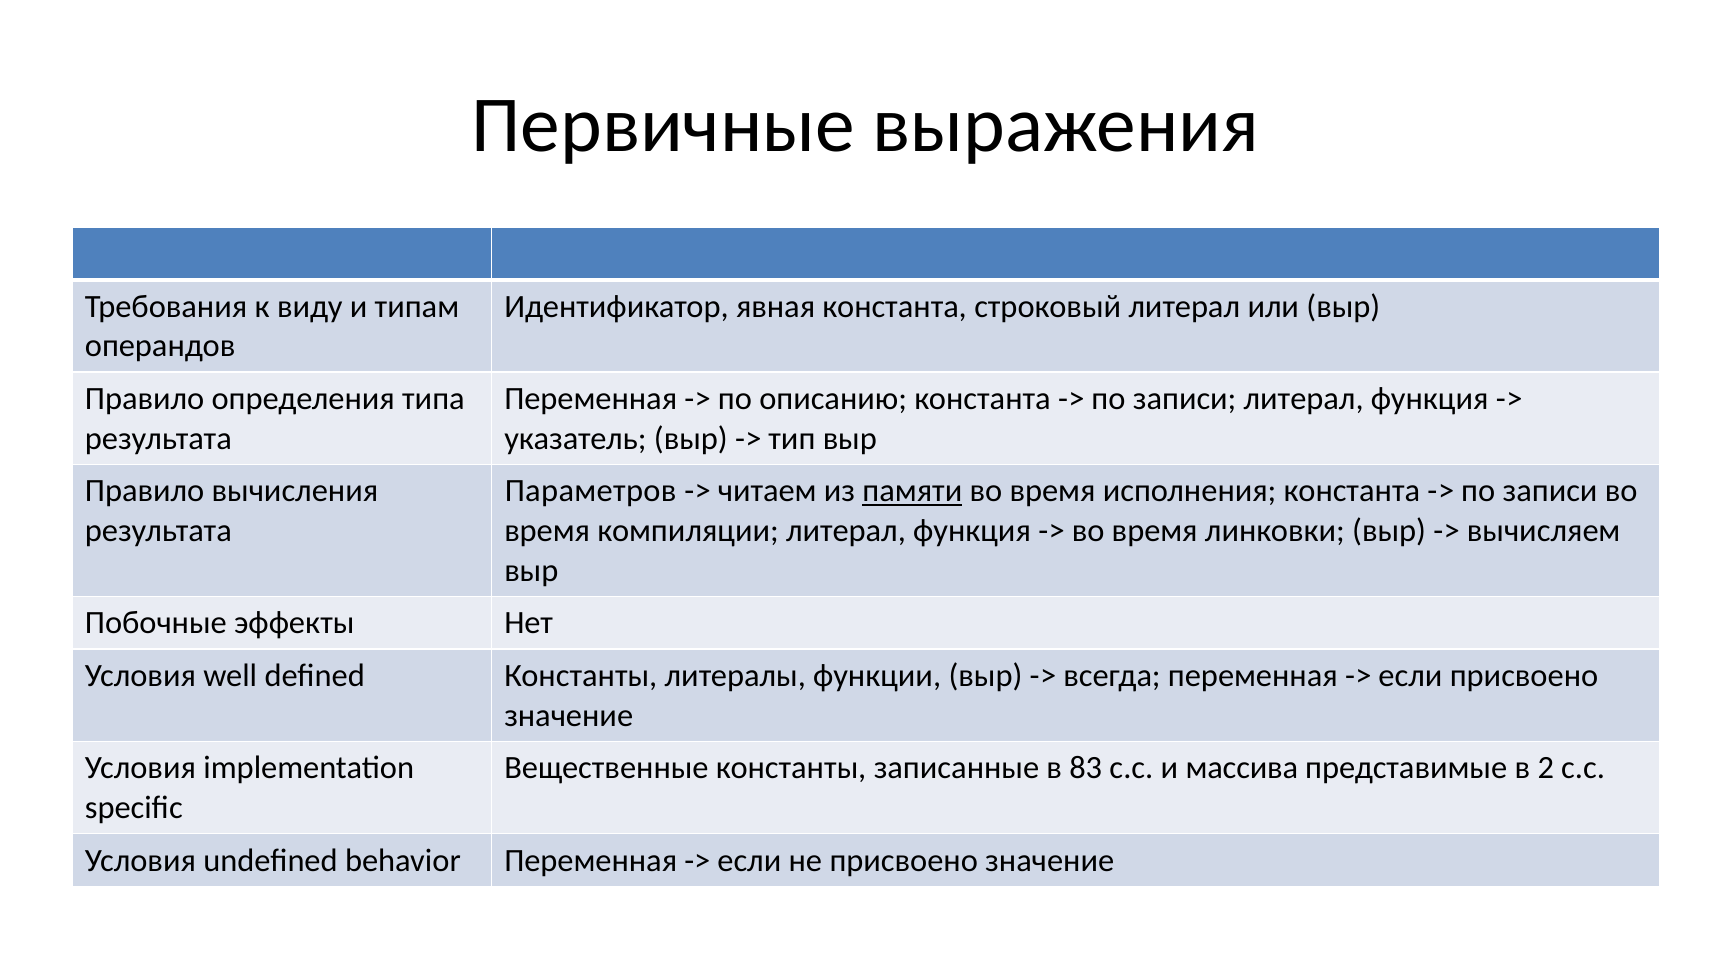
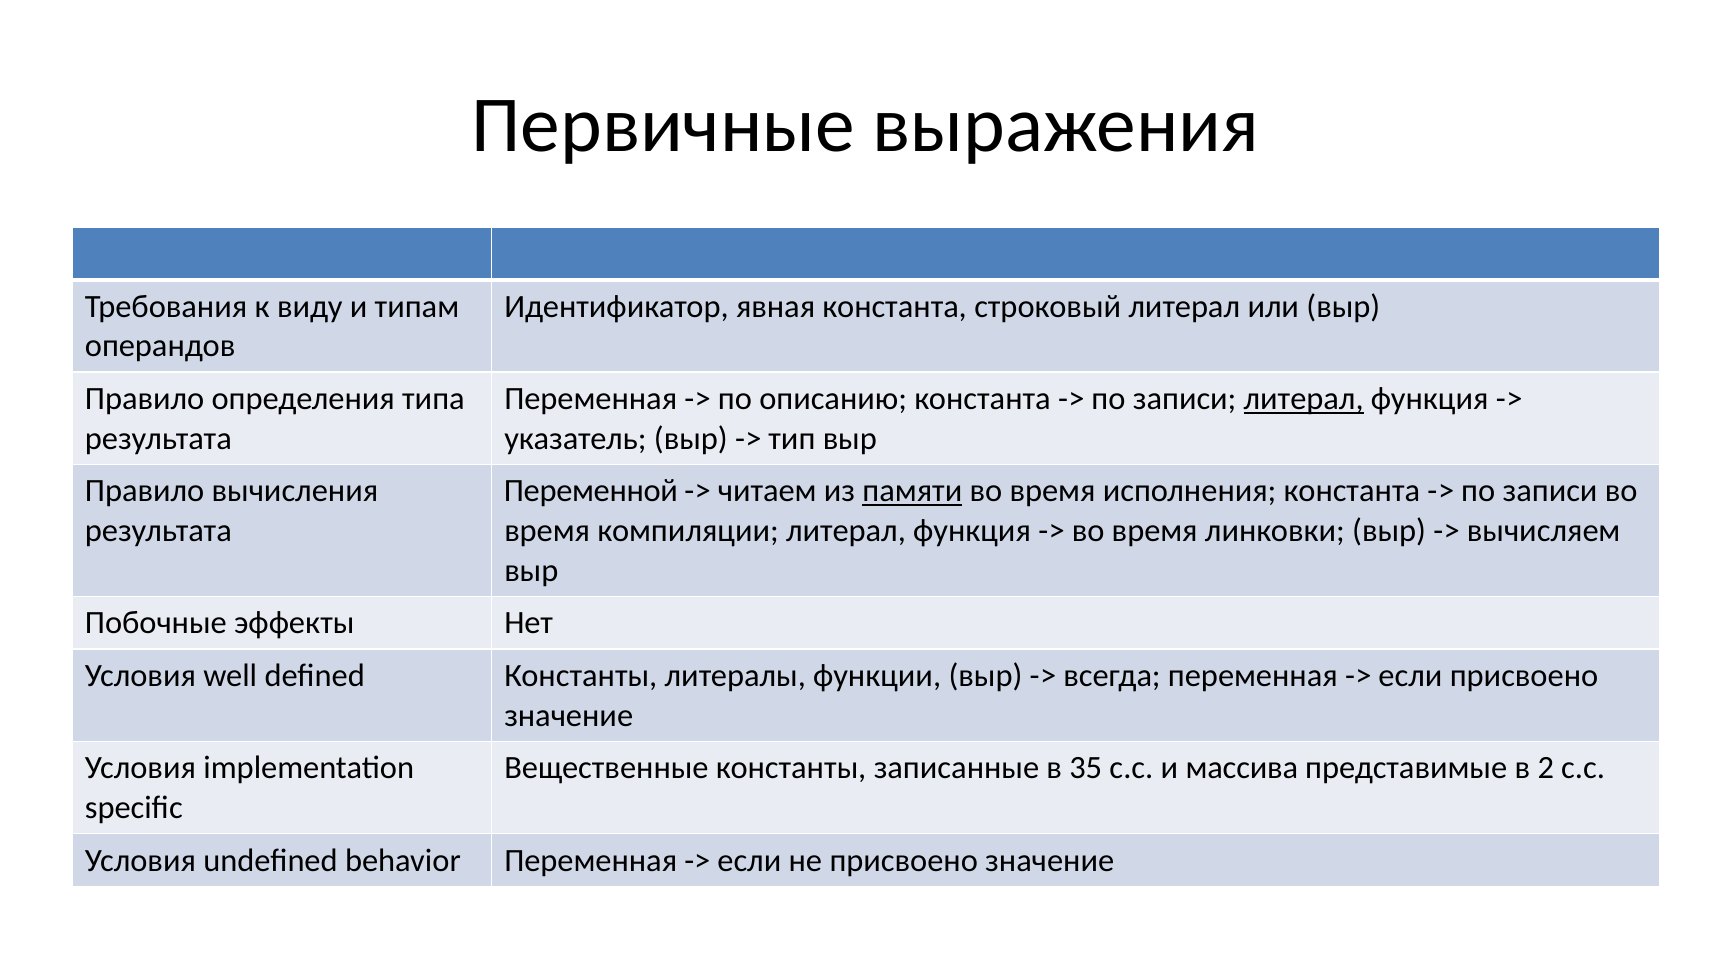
литерал at (1304, 399) underline: none -> present
Параметров: Параметров -> Переменной
83: 83 -> 35
